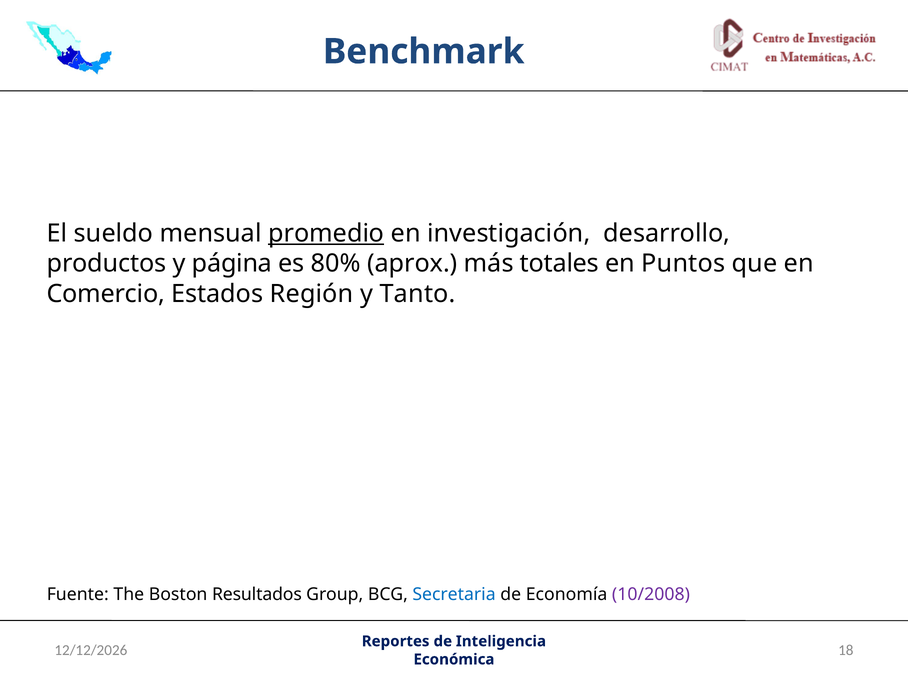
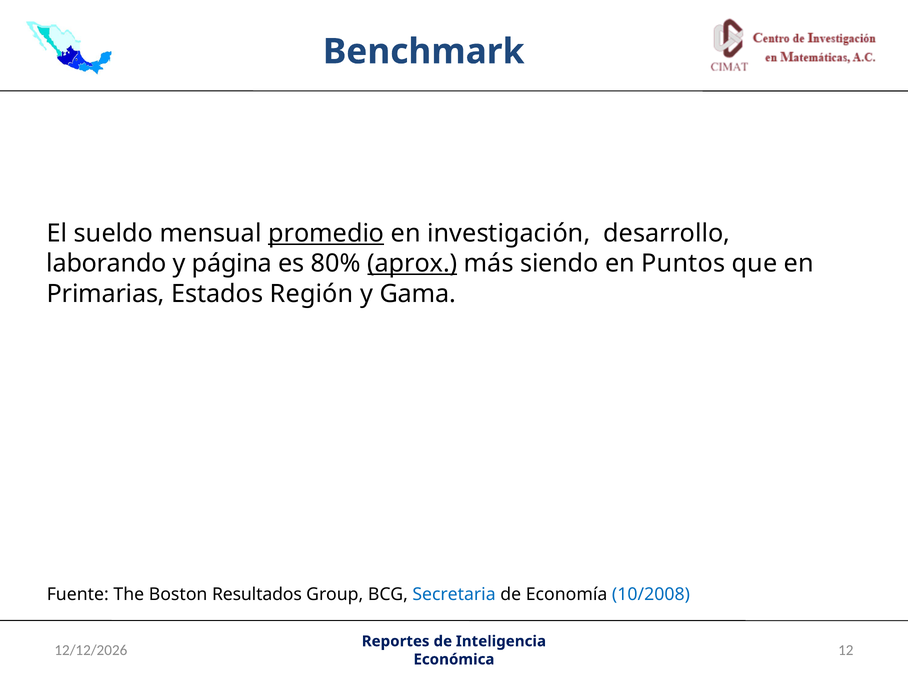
productos: productos -> laborando
aprox underline: none -> present
totales: totales -> siendo
Comercio: Comercio -> Primarias
Tanto: Tanto -> Gama
10/2008 colour: purple -> blue
18: 18 -> 12
